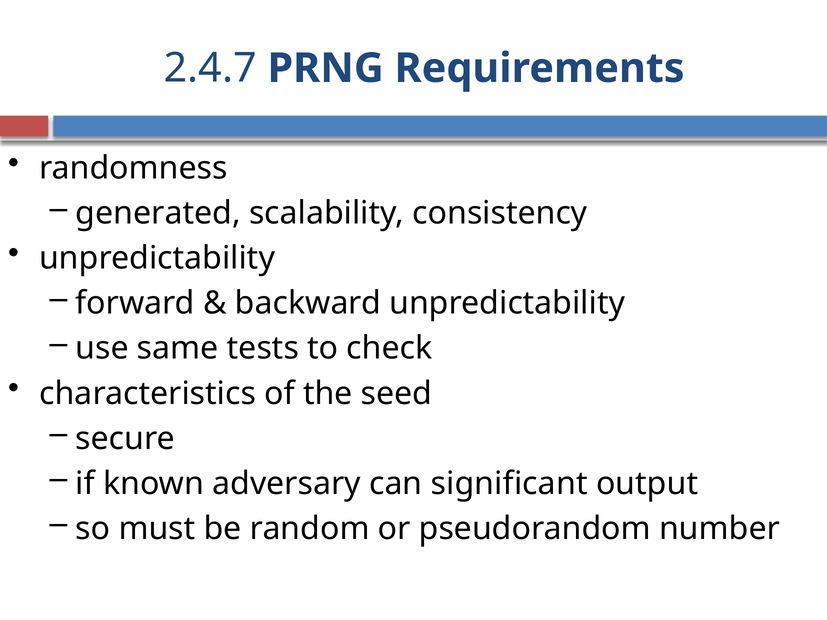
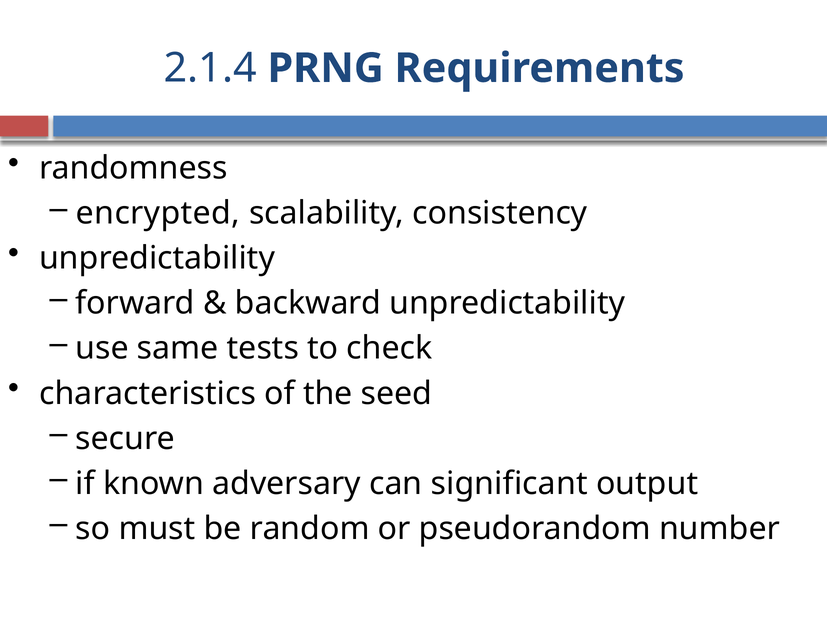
2.4.7: 2.4.7 -> 2.1.4
generated: generated -> encrypted
